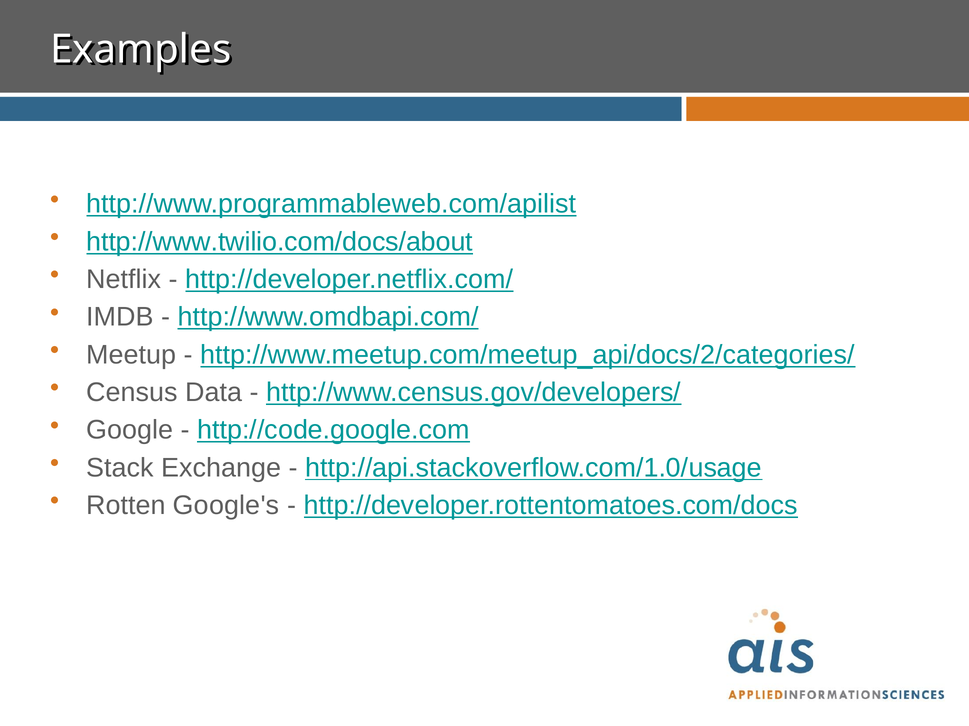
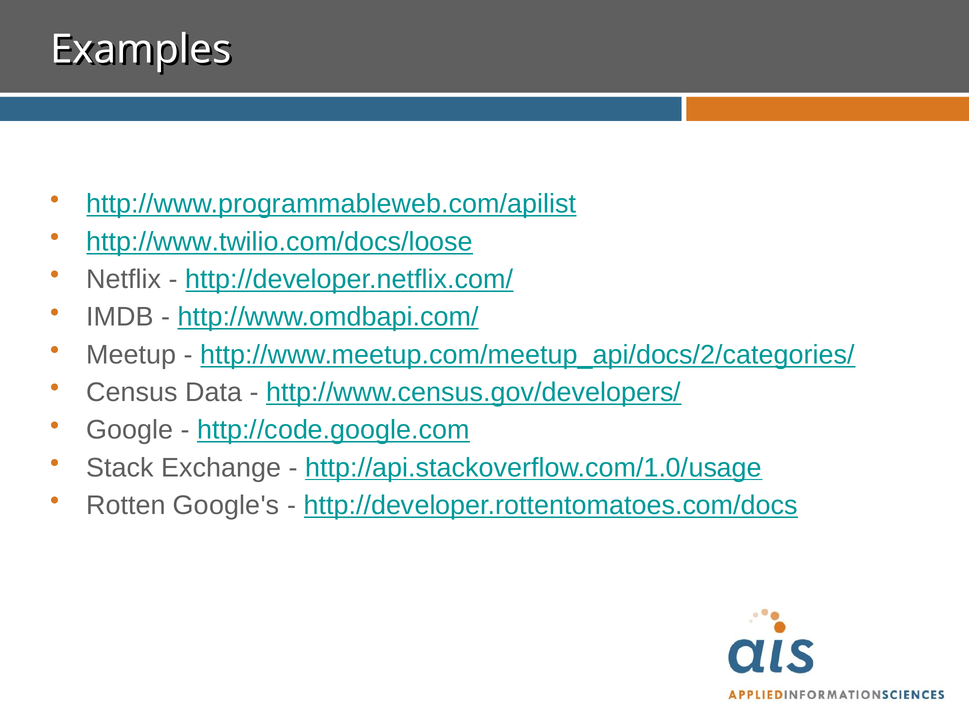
http://www.twilio.com/docs/about: http://www.twilio.com/docs/about -> http://www.twilio.com/docs/loose
